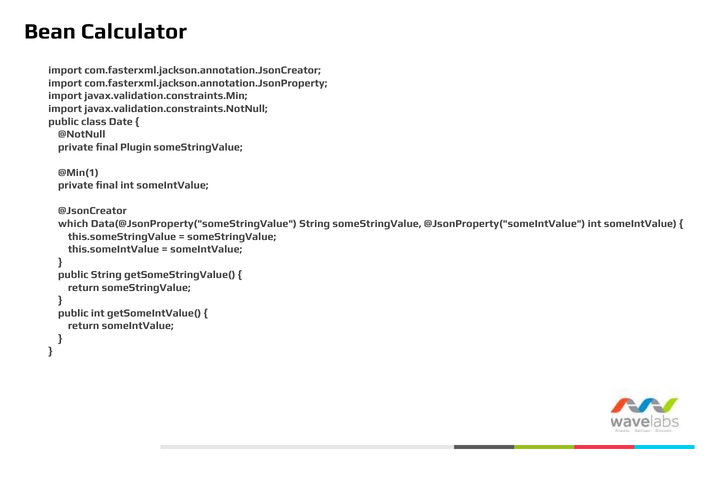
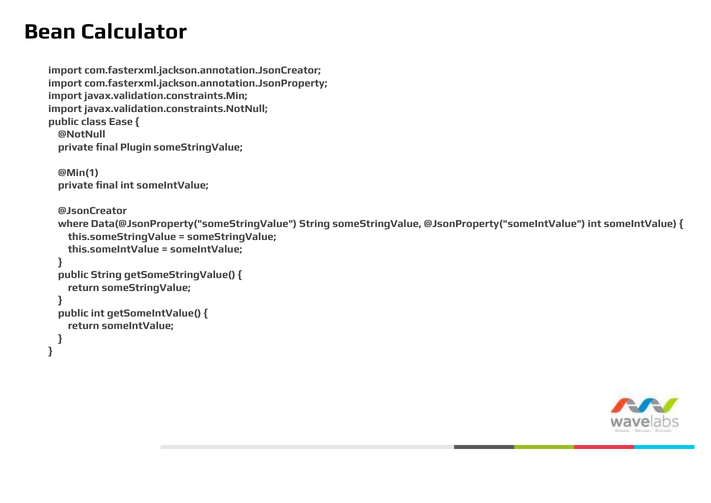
Date: Date -> Ease
which: which -> where
